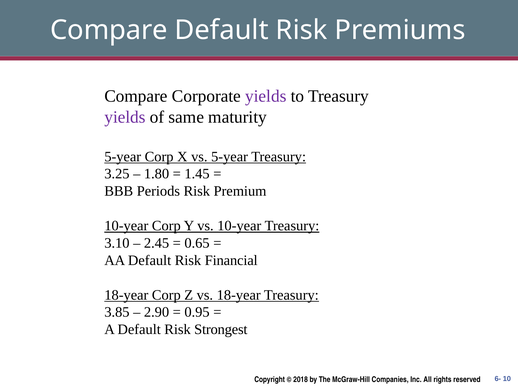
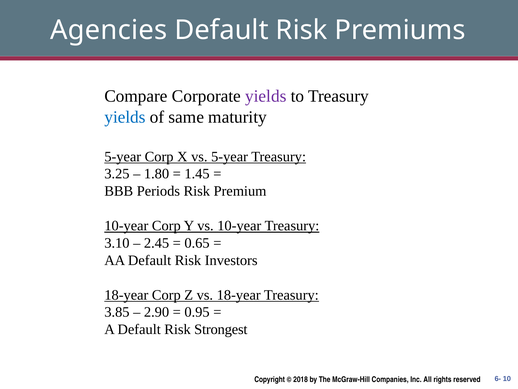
Compare at (109, 30): Compare -> Agencies
yields at (125, 117) colour: purple -> blue
Financial: Financial -> Investors
